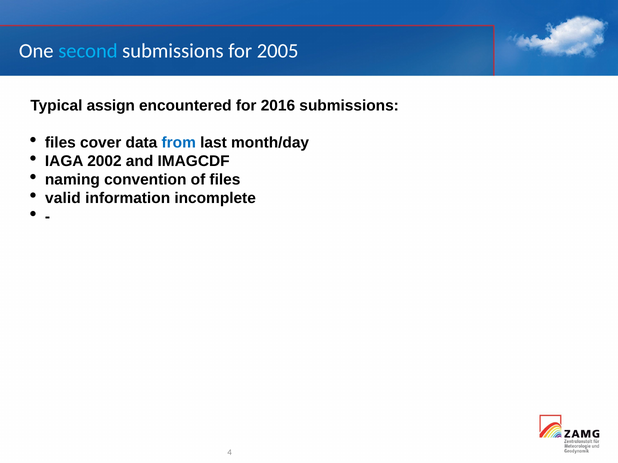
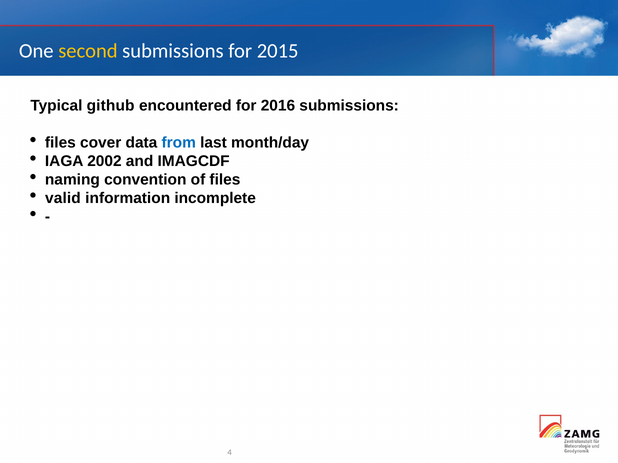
second colour: light blue -> yellow
2005: 2005 -> 2015
assign: assign -> github
